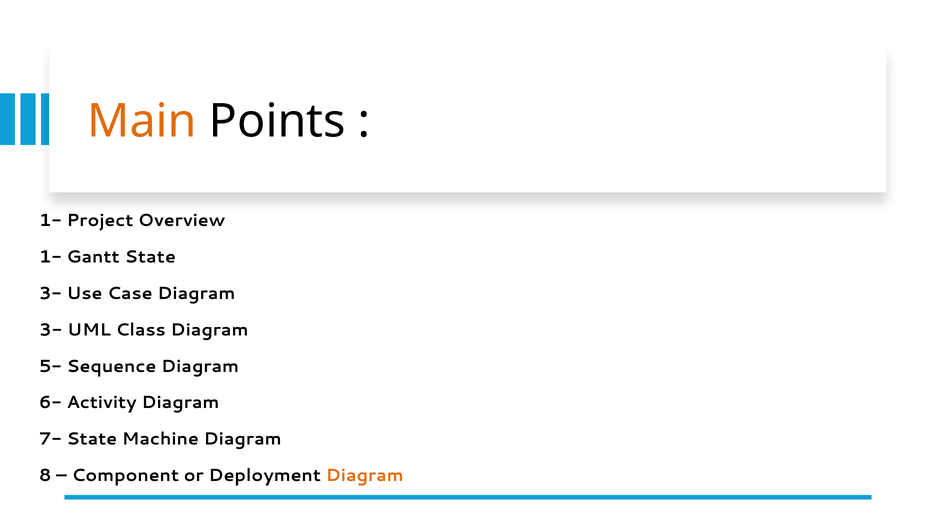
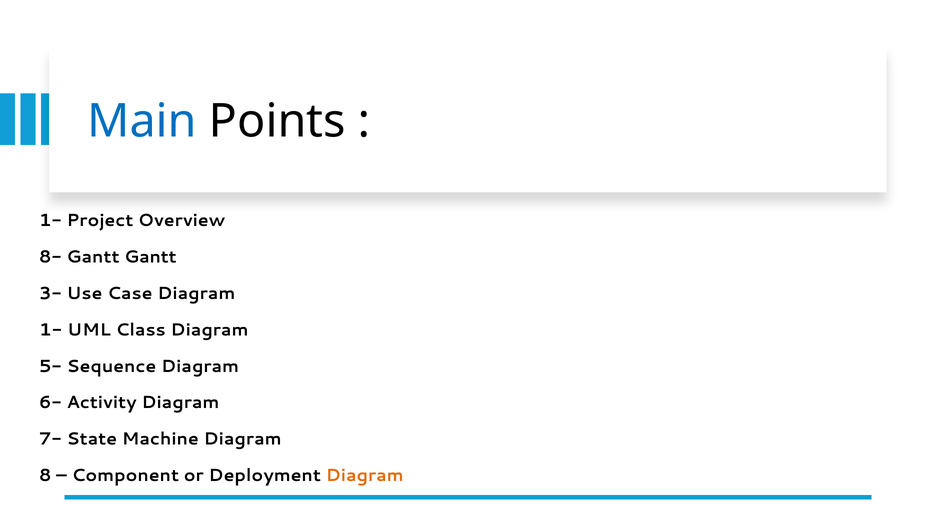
Main colour: orange -> blue
1- at (50, 257): 1- -> 8-
Gantt State: State -> Gantt
3- at (51, 330): 3- -> 1-
